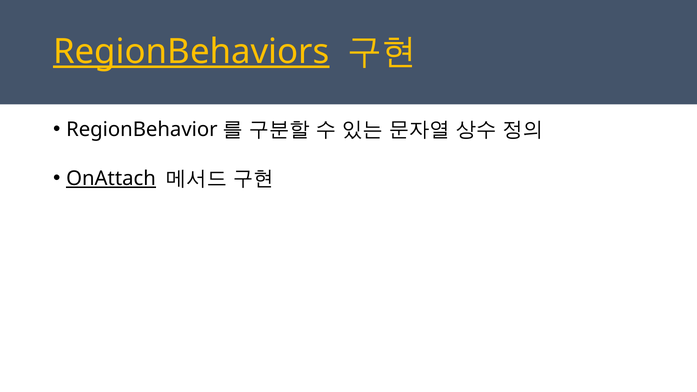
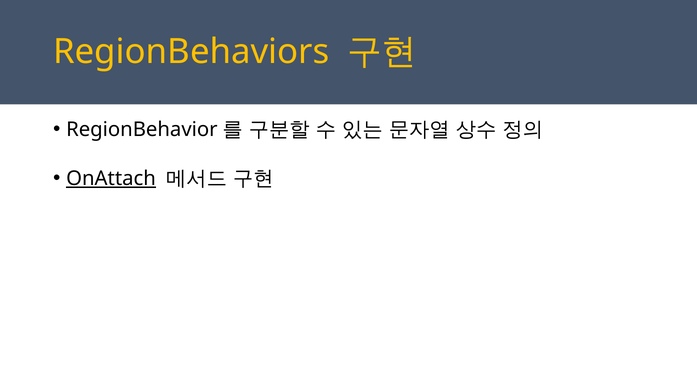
RegionBehaviors underline: present -> none
